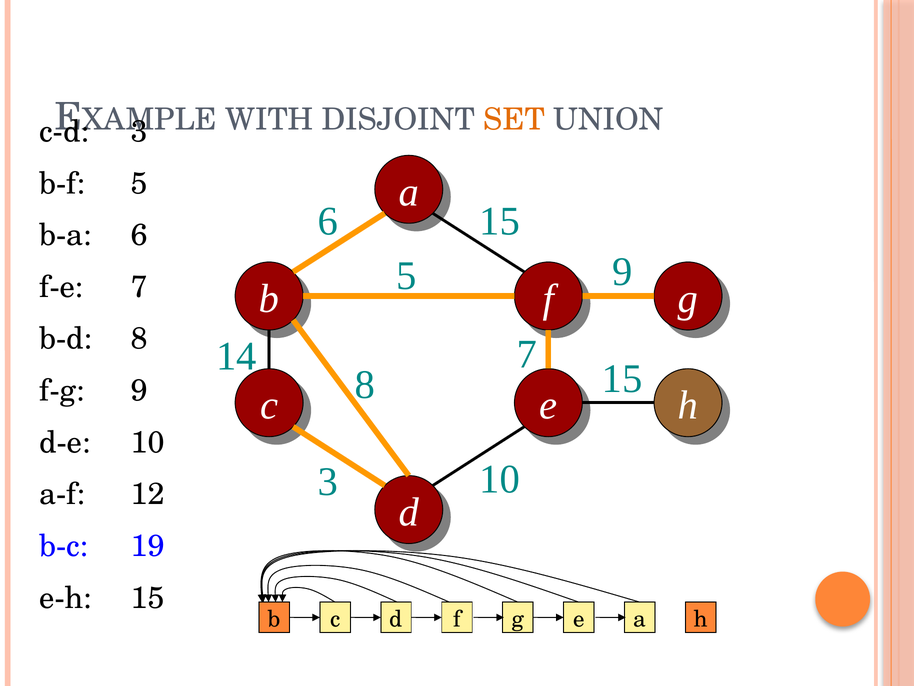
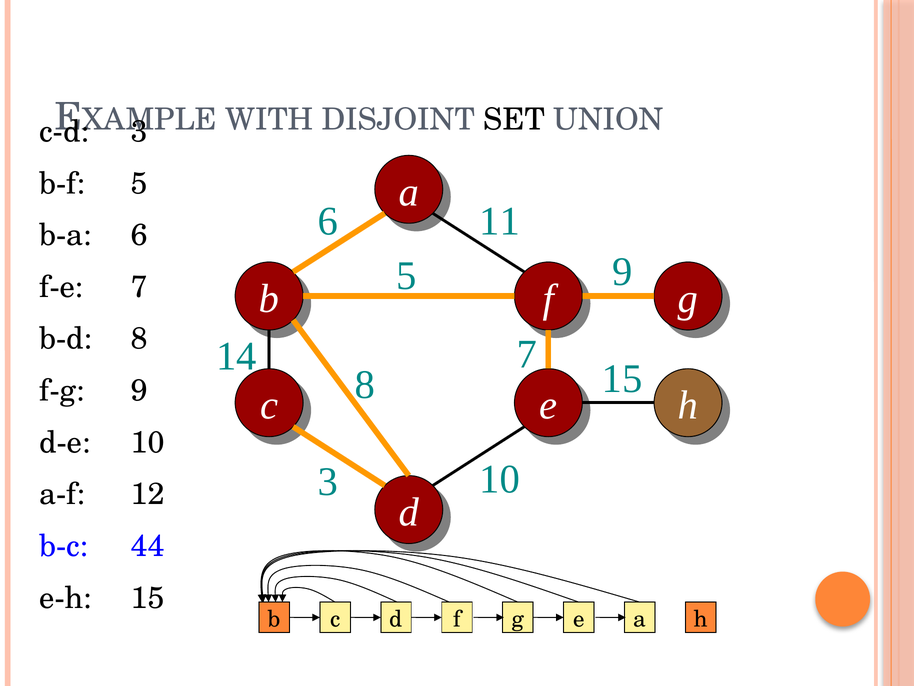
SET colour: orange -> black
6 15: 15 -> 11
19: 19 -> 44
